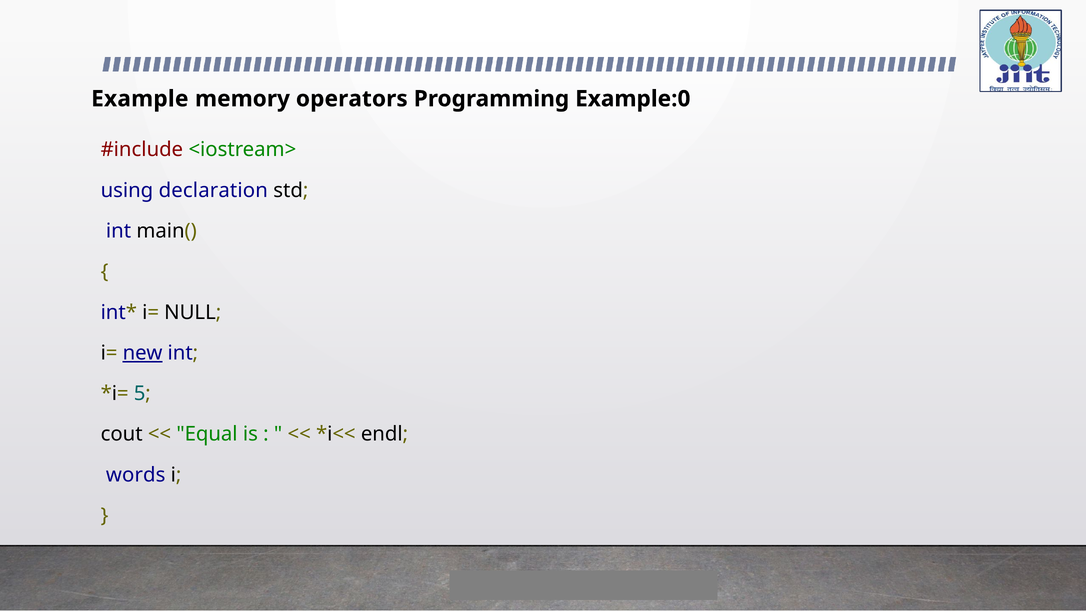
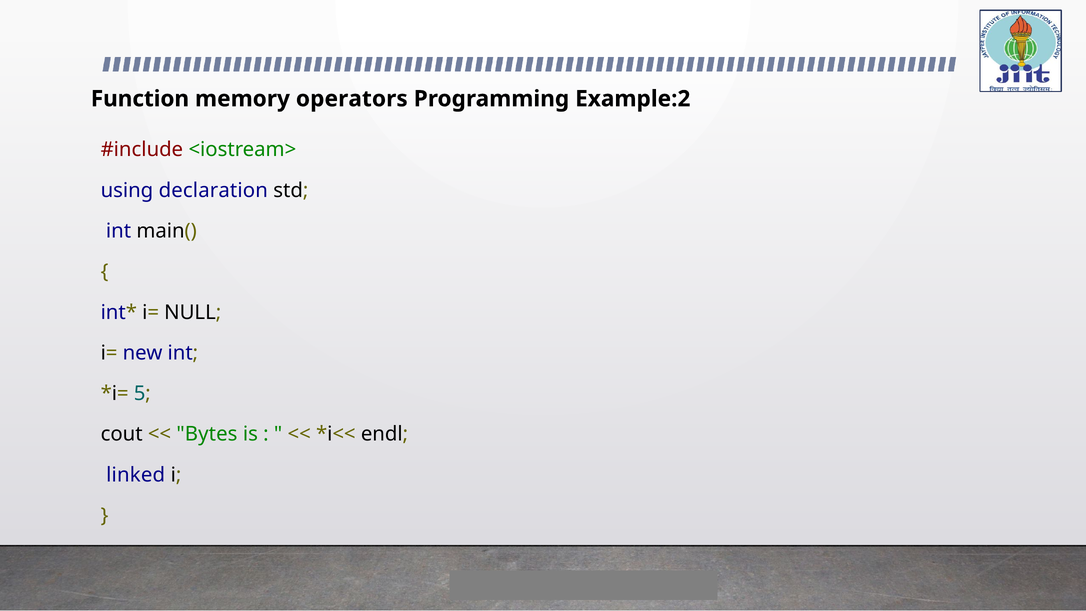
Example: Example -> Function
Example:0: Example:0 -> Example:2
new underline: present -> none
Equal: Equal -> Bytes
words: words -> linked
